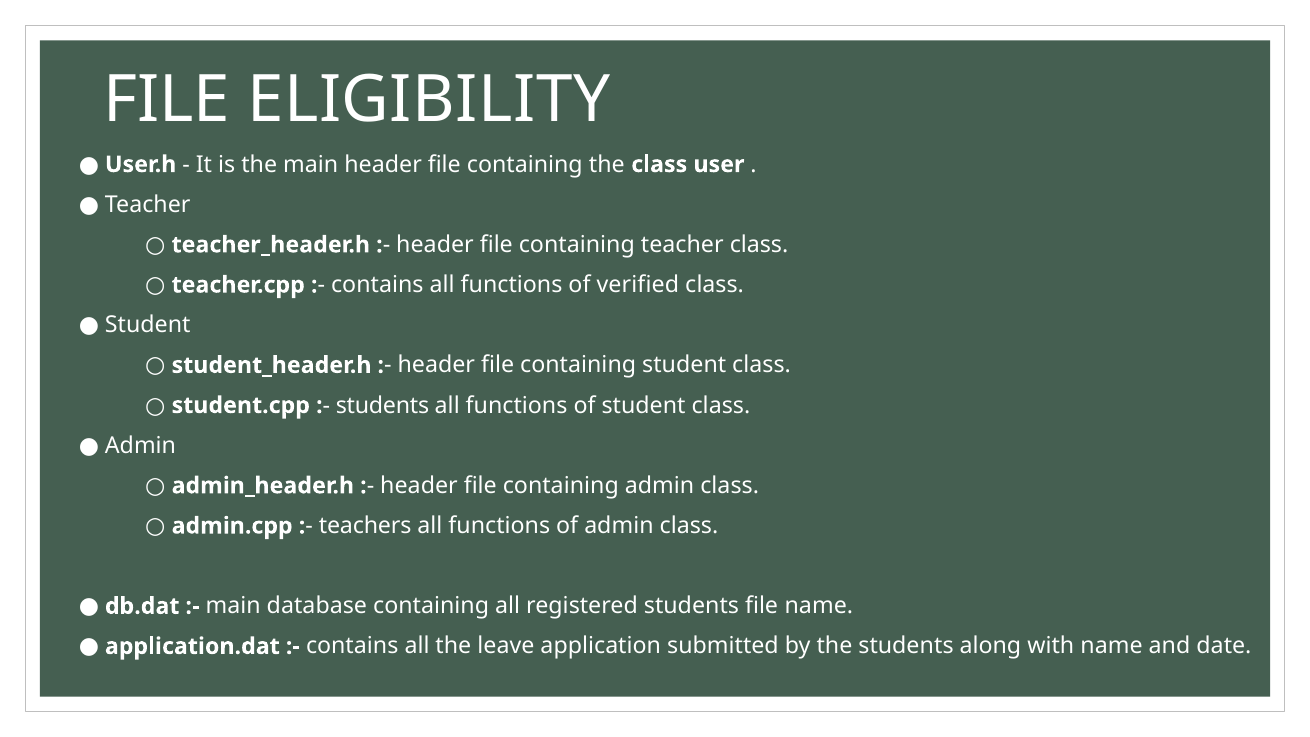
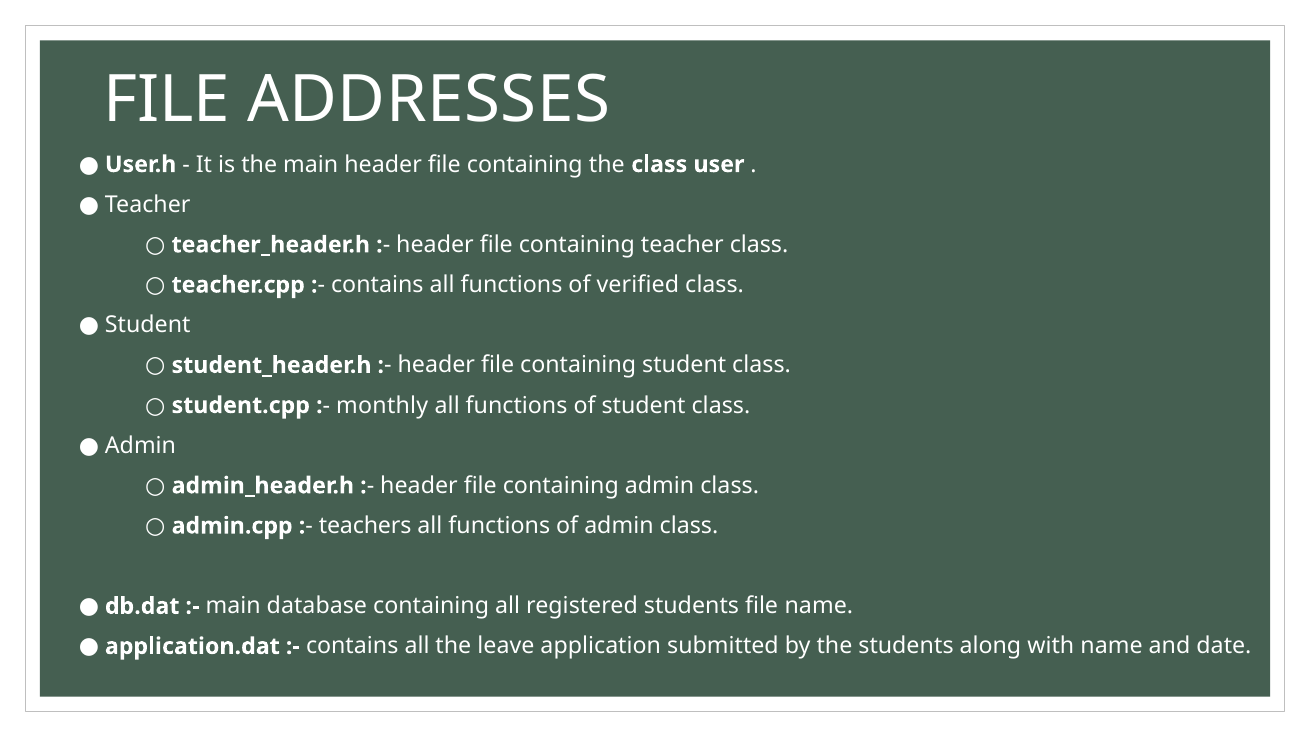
ELIGIBILITY: ELIGIBILITY -> ADDRESSES
students at (382, 405): students -> monthly
